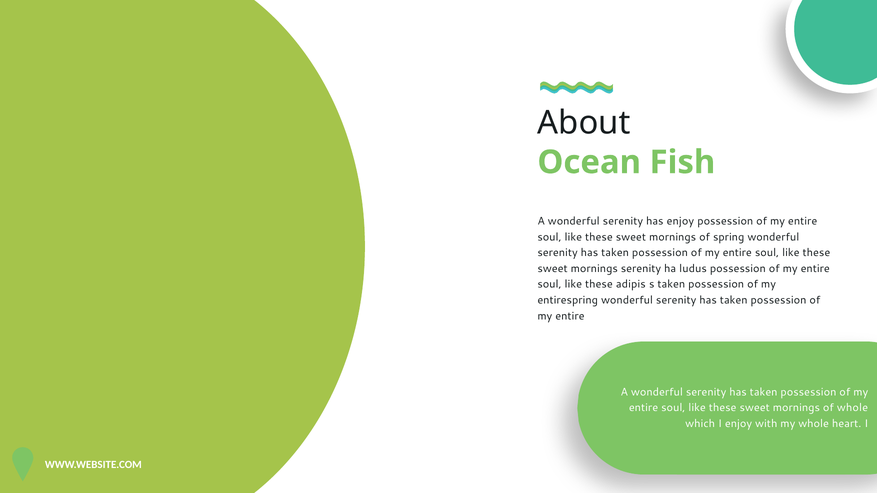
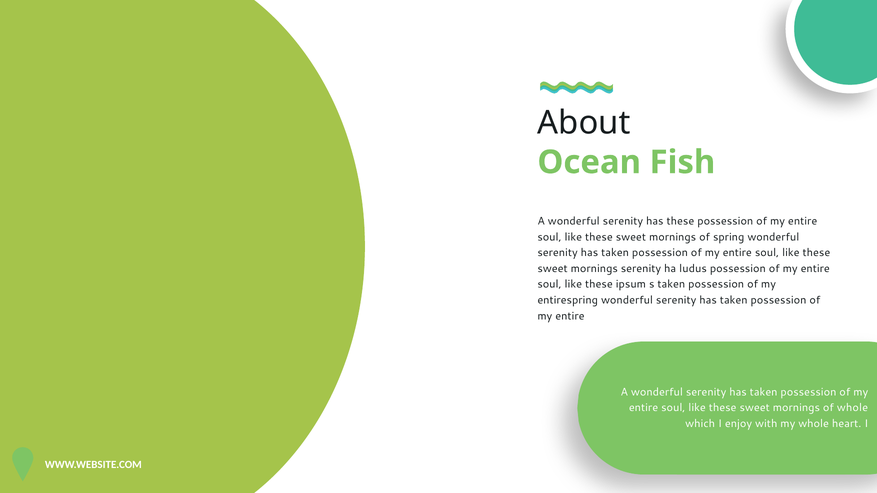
has enjoy: enjoy -> these
adipis: adipis -> ipsum
